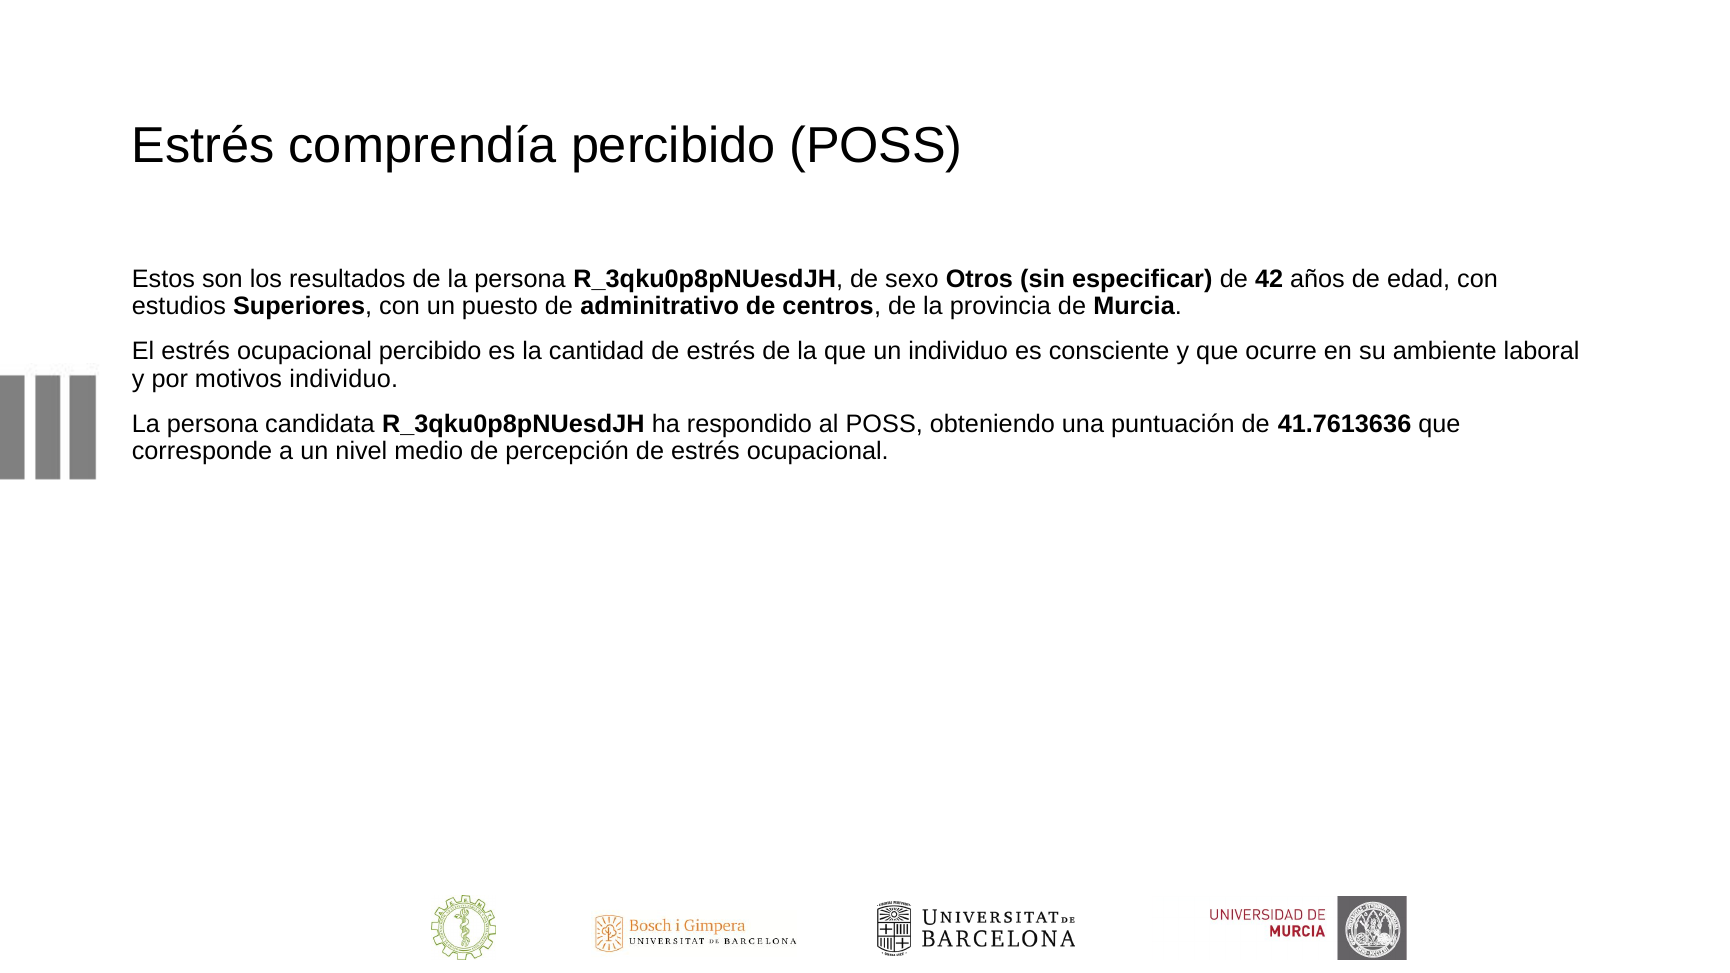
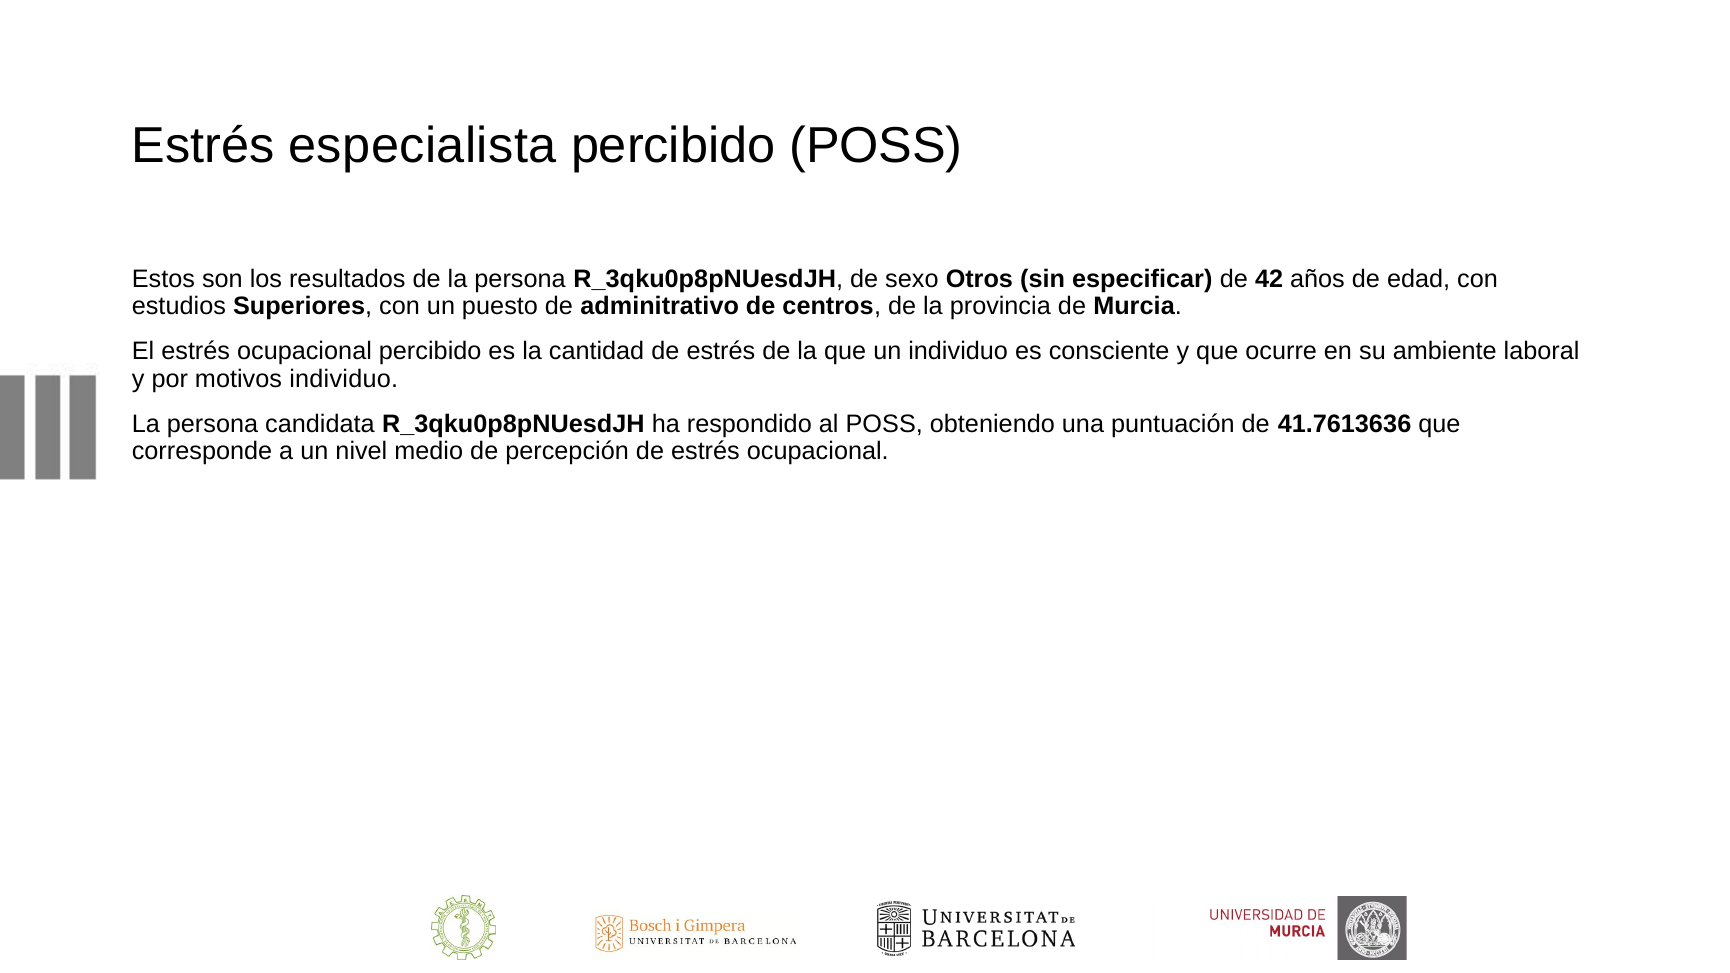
comprendía: comprendía -> especialista
